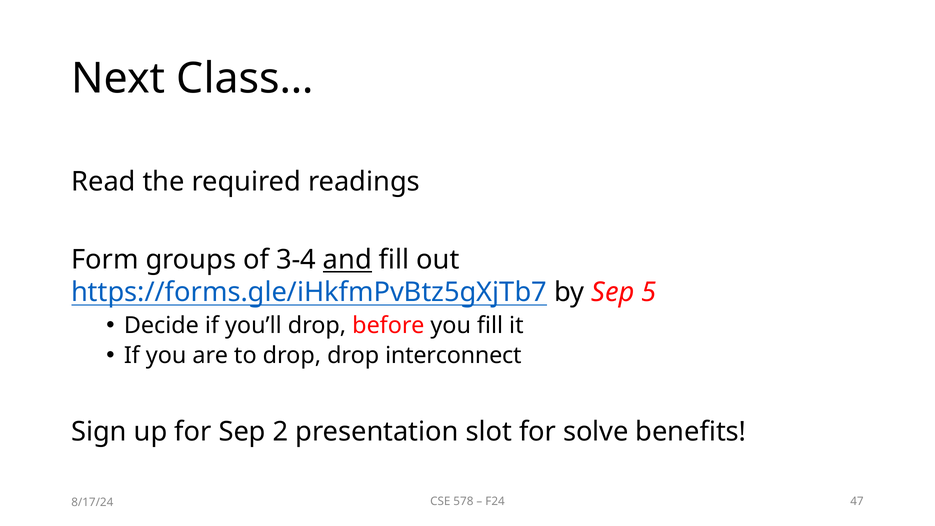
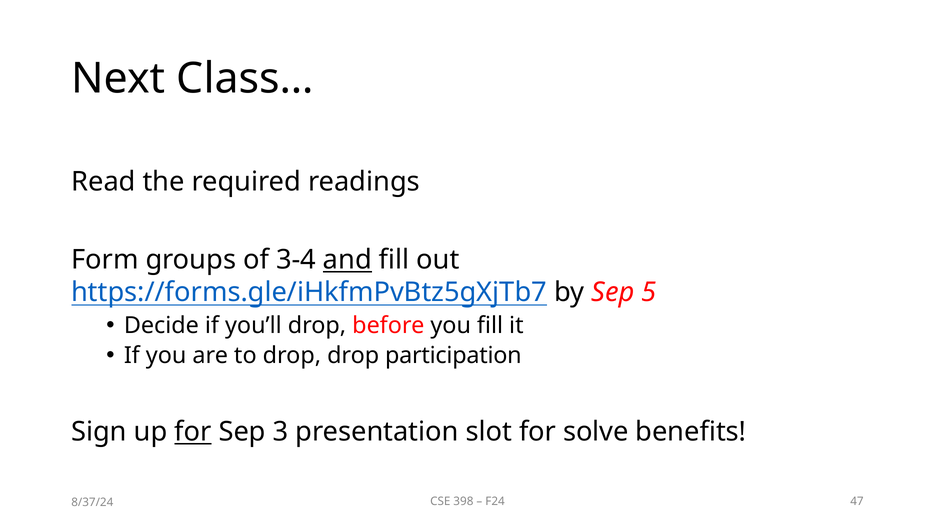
interconnect: interconnect -> participation
for at (193, 432) underline: none -> present
2: 2 -> 3
578: 578 -> 398
8/17/24: 8/17/24 -> 8/37/24
